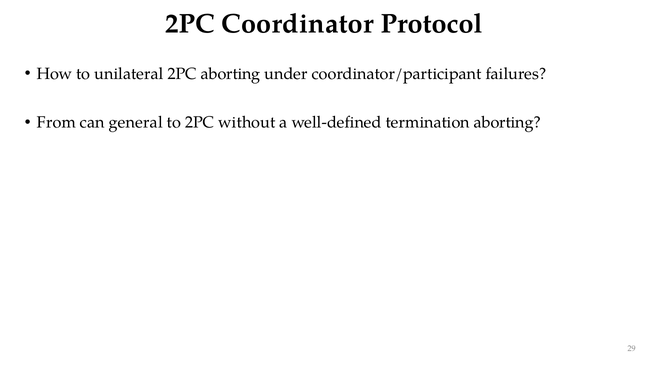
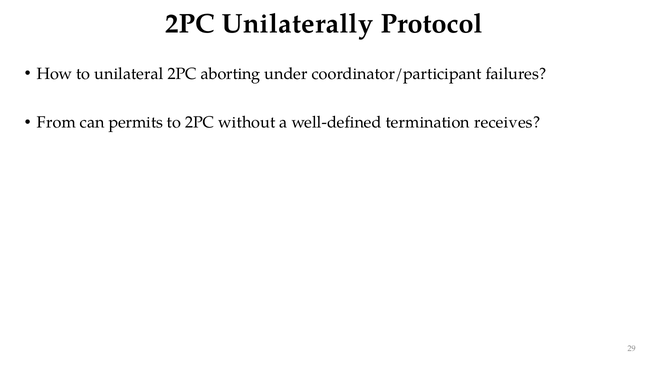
Coordinator: Coordinator -> Unilaterally
general: general -> permits
termination aborting: aborting -> receives
